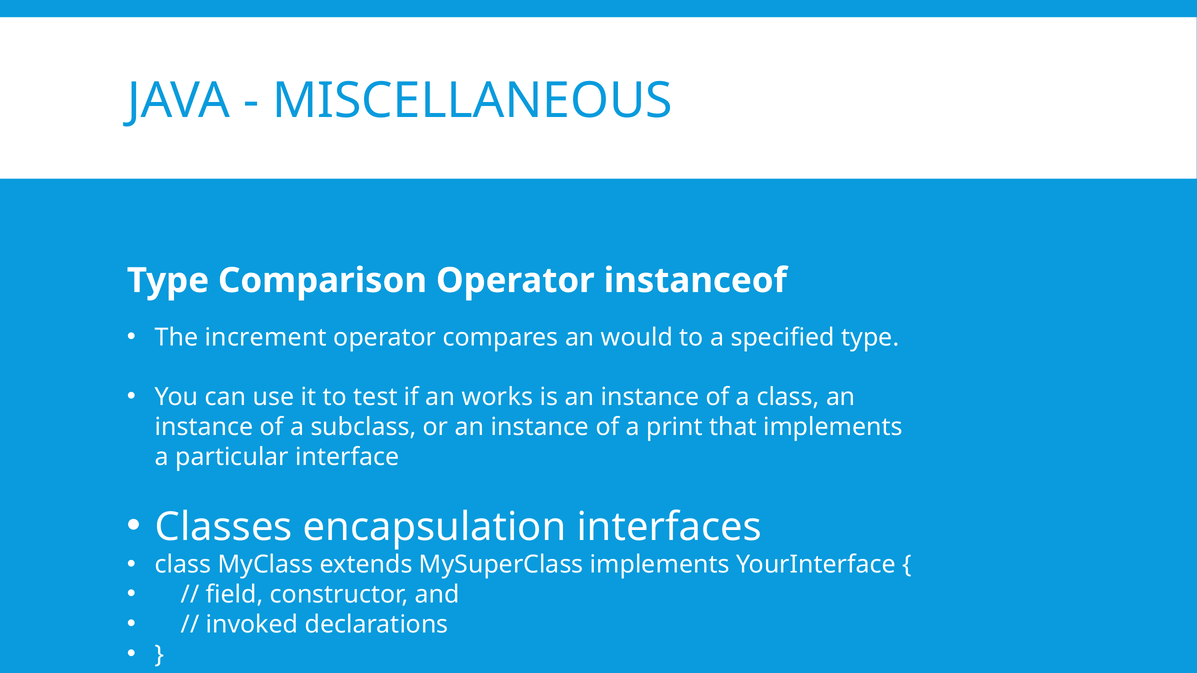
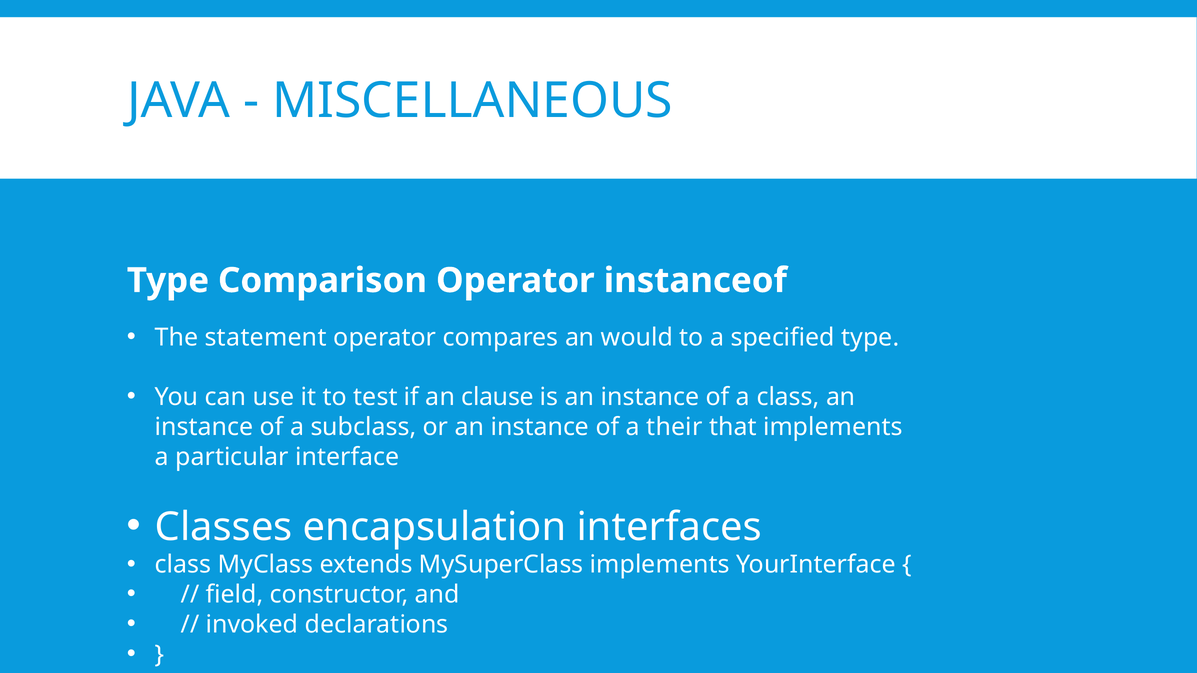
increment: increment -> statement
works: works -> clause
print: print -> their
